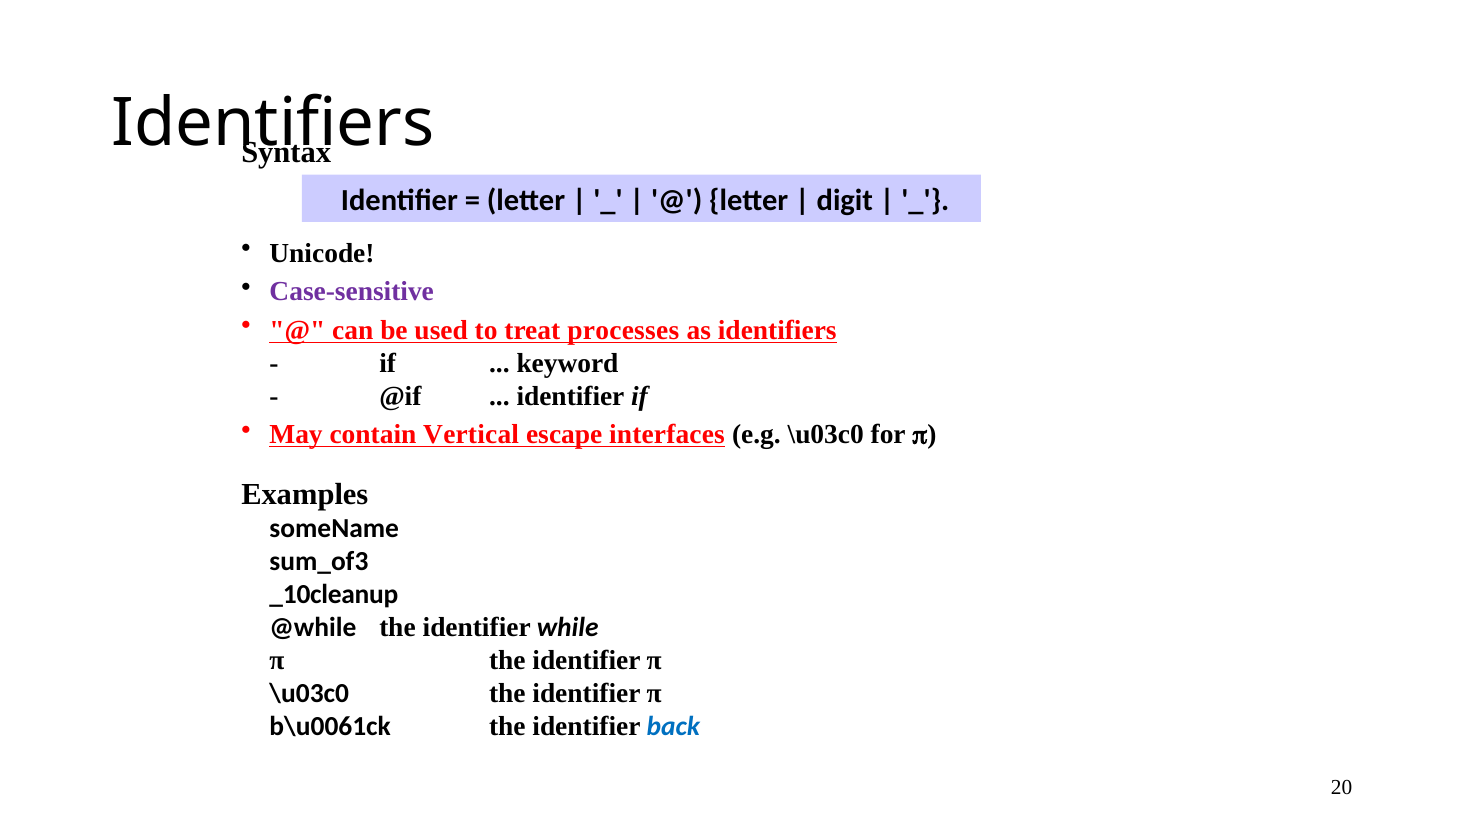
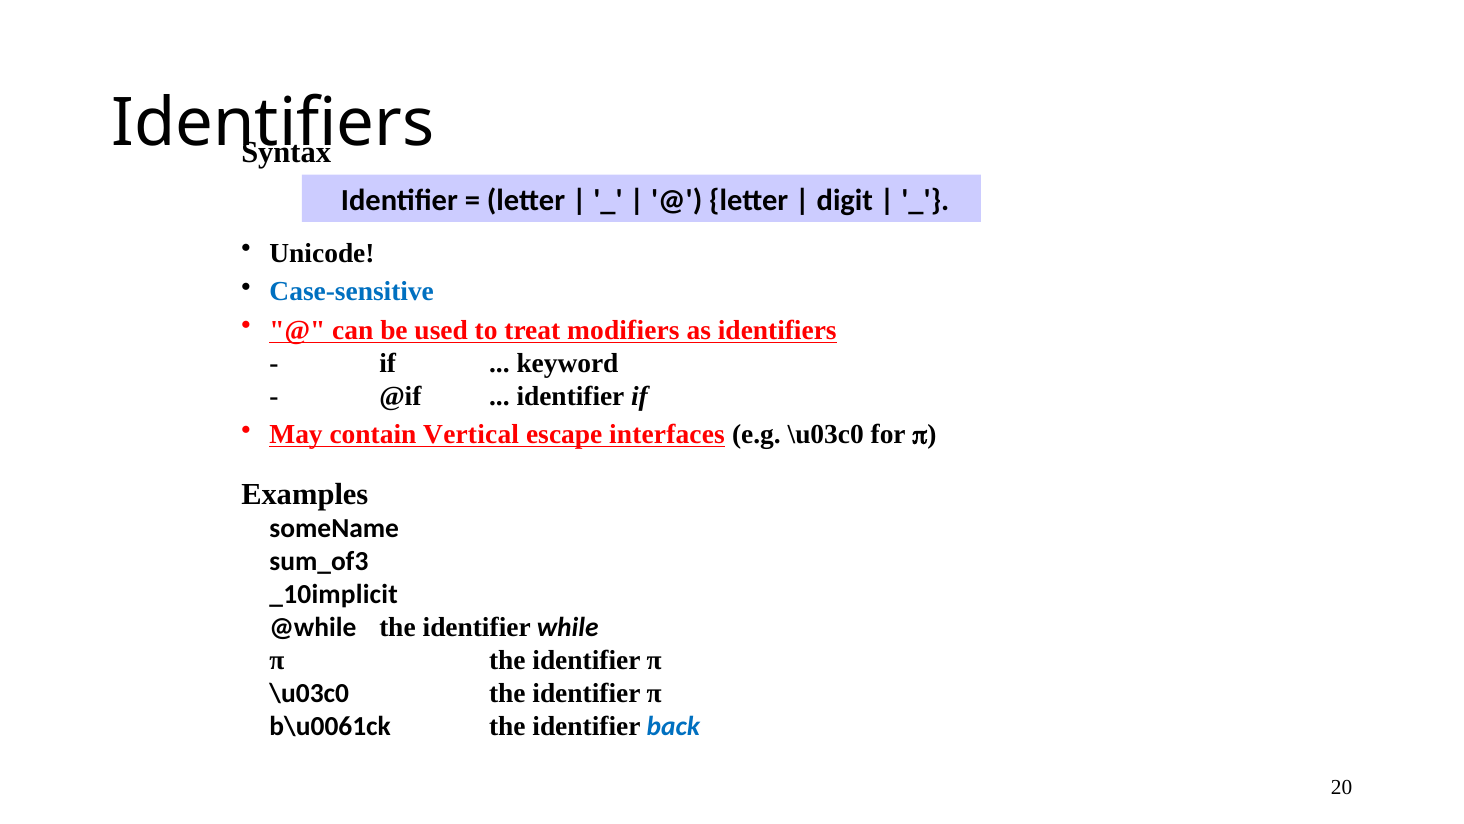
Case-sensitive colour: purple -> blue
processes: processes -> modifiers
_10cleanup: _10cleanup -> _10implicit
